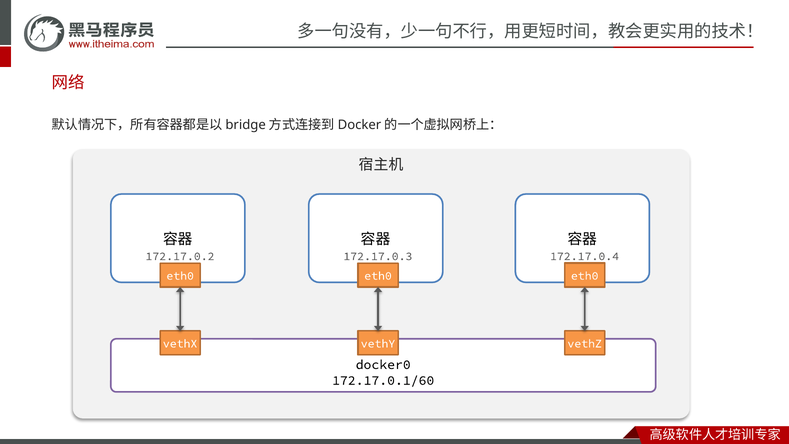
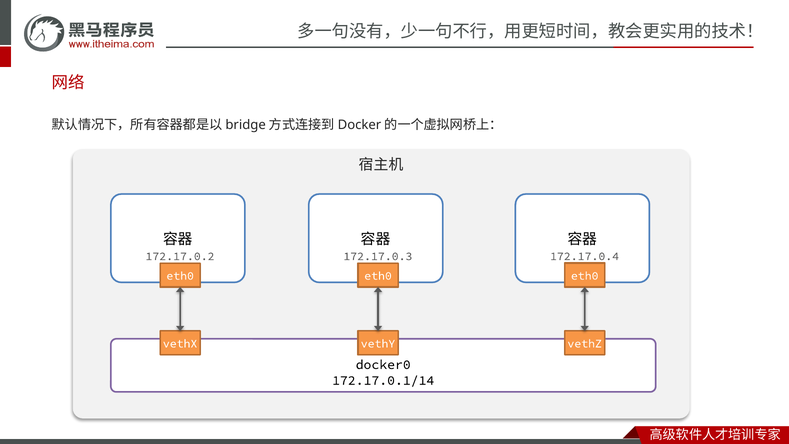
172.17.0.1/60: 172.17.0.1/60 -> 172.17.0.1/14
